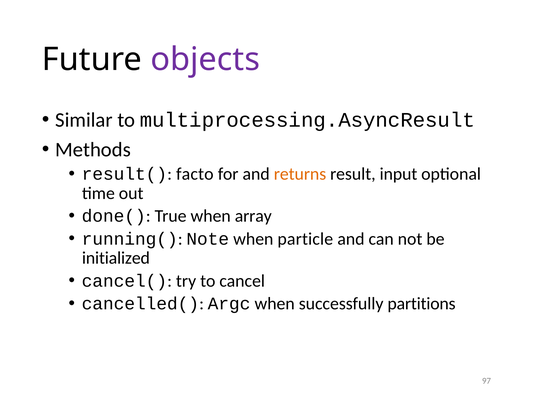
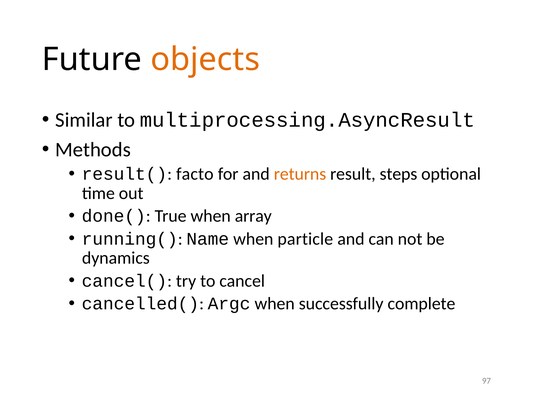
objects colour: purple -> orange
input: input -> steps
Note: Note -> Name
initialized: initialized -> dynamics
partitions: partitions -> complete
